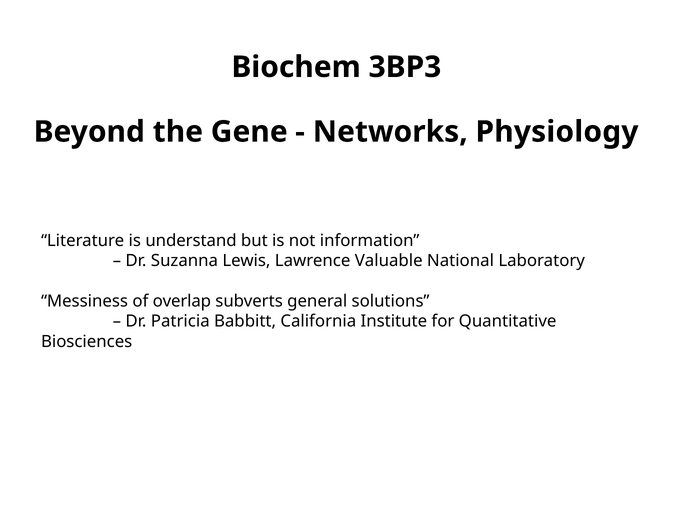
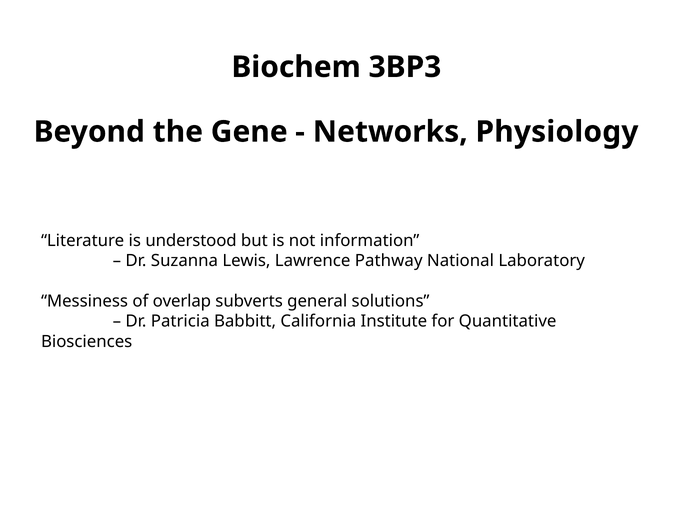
understand: understand -> understood
Valuable: Valuable -> Pathway
